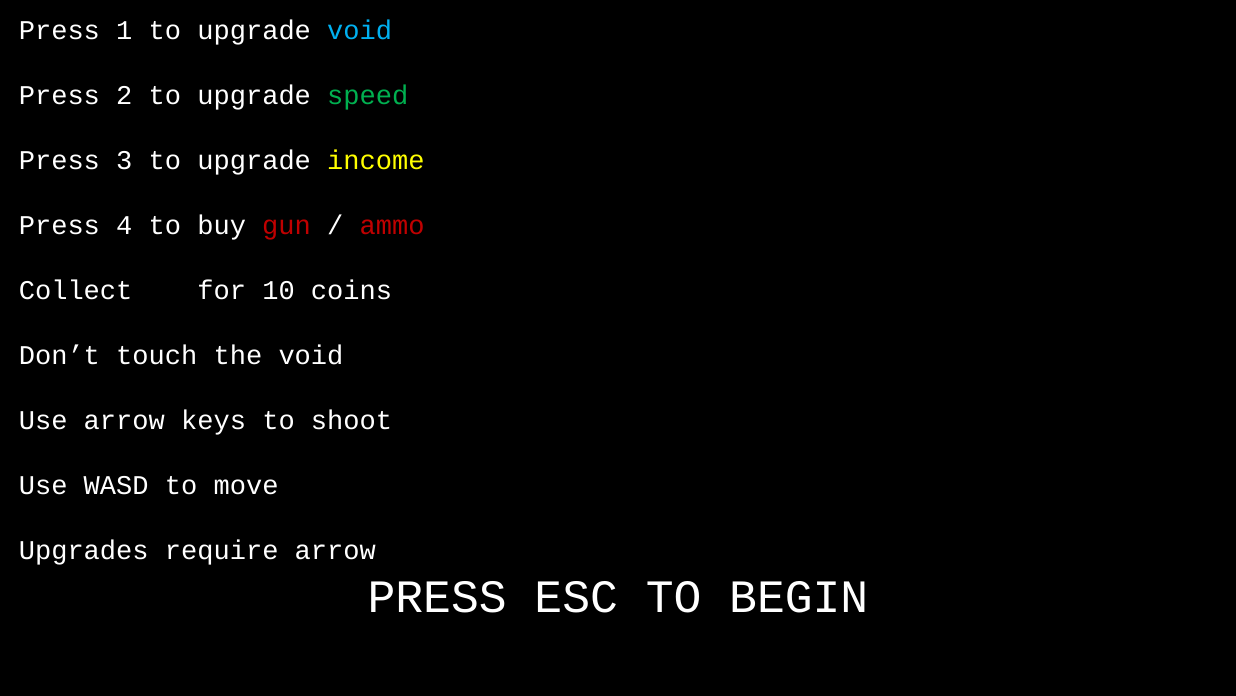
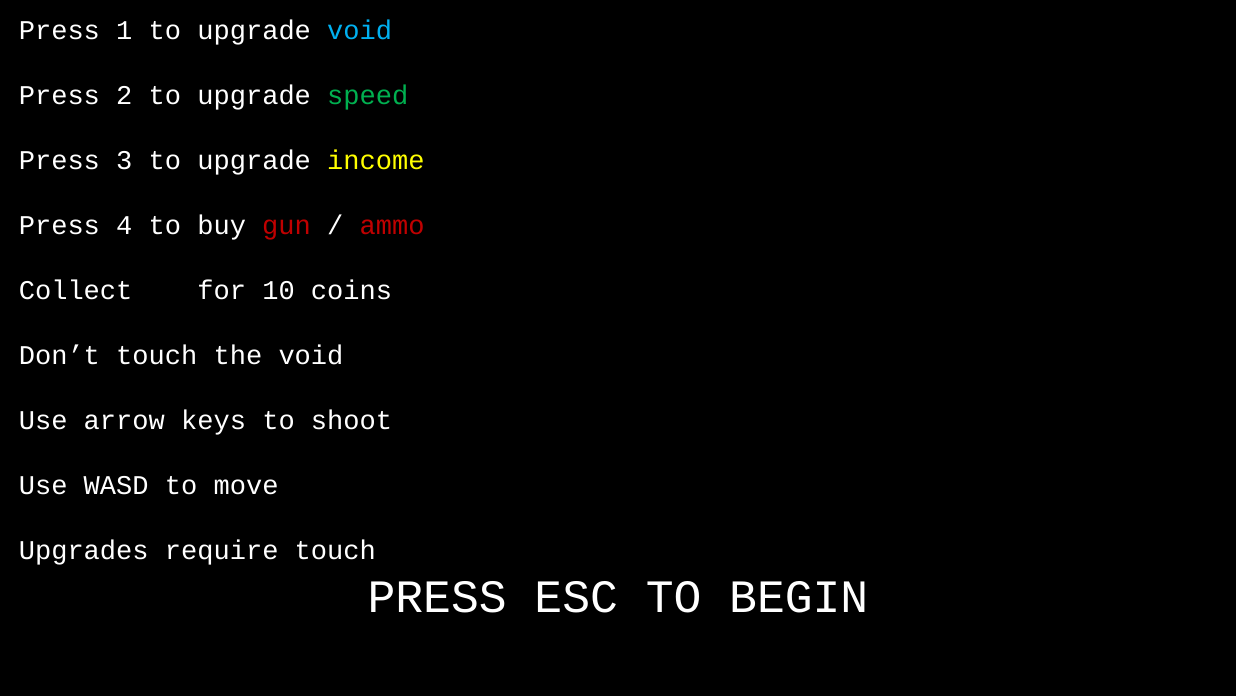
require arrow: arrow -> touch
